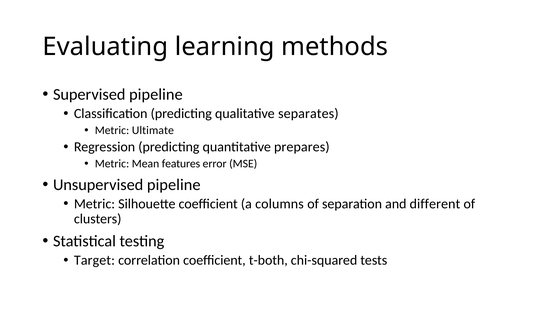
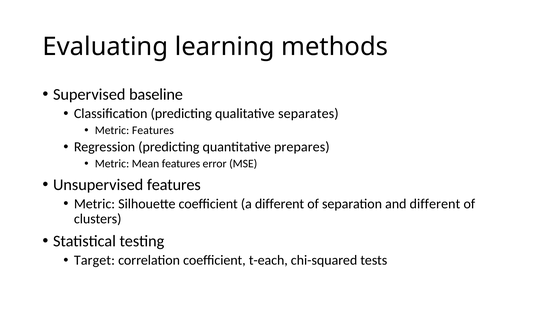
Supervised pipeline: pipeline -> baseline
Metric Ultimate: Ultimate -> Features
Unsupervised pipeline: pipeline -> features
a columns: columns -> different
t-both: t-both -> t-each
